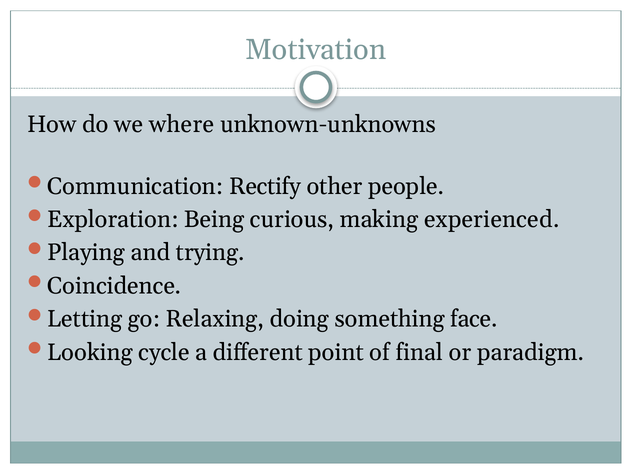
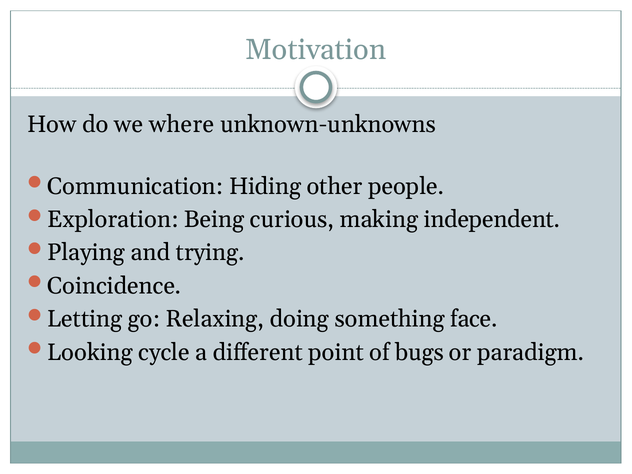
Rectify: Rectify -> Hiding
experienced: experienced -> independent
final: final -> bugs
